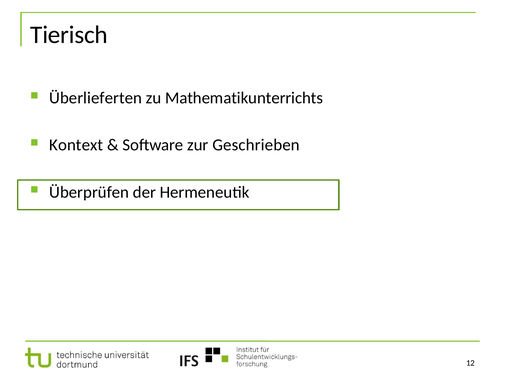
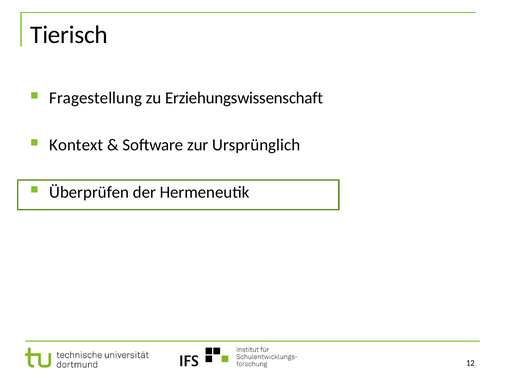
Überlieferten: Überlieferten -> Fragestellung
Mathematikunterrichts: Mathematikunterrichts -> Erziehungswissenschaft
Geschrieben: Geschrieben -> Ursprünglich
